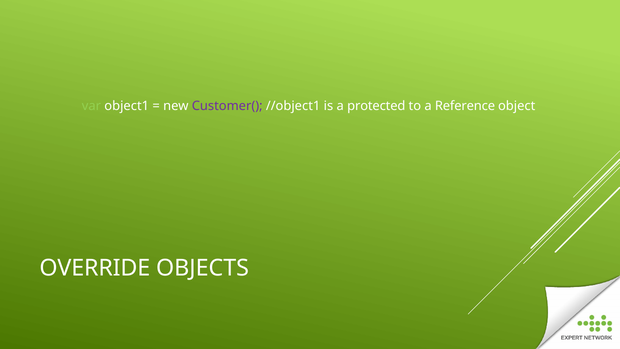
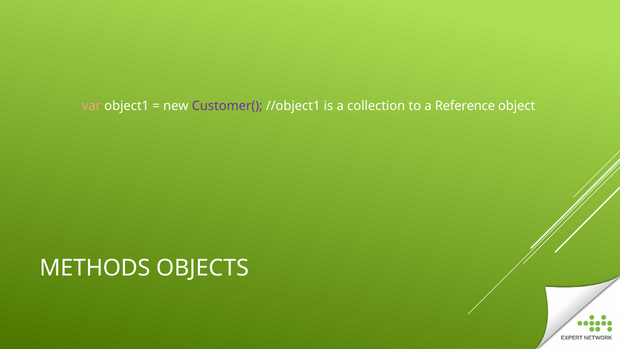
var colour: light green -> pink
protected: protected -> collection
OVERRIDE: OVERRIDE -> METHODS
